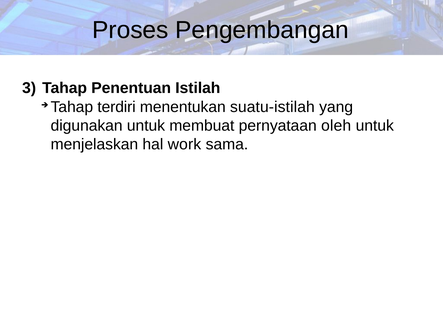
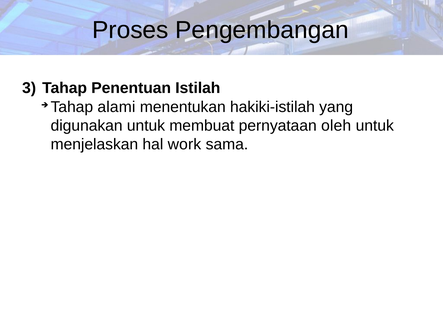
terdiri: terdiri -> alami
suatu-istilah: suatu-istilah -> hakiki-istilah
